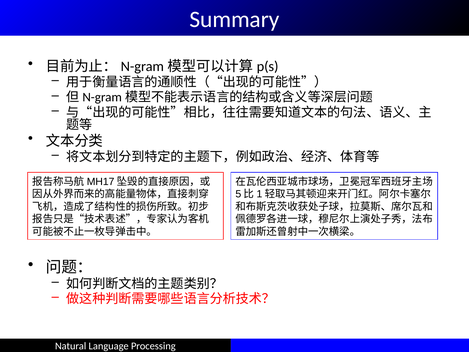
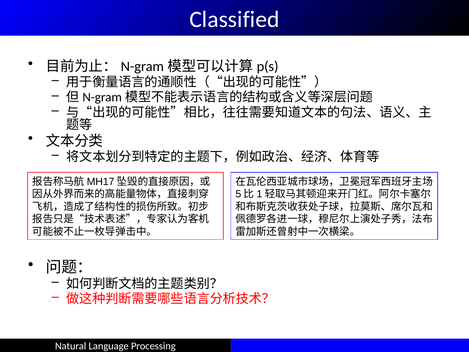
Summary: Summary -> Classified
